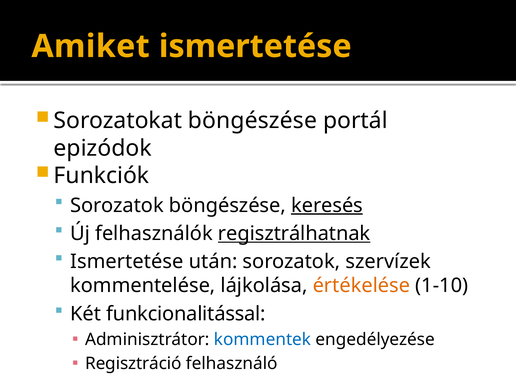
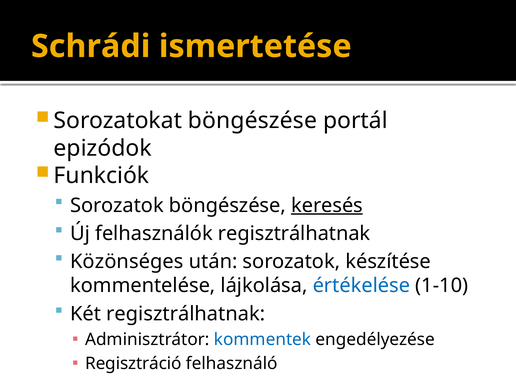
Amiket: Amiket -> Schrádi
regisztrálhatnak at (294, 233) underline: present -> none
Ismertetése at (127, 262): Ismertetése -> Közönséges
szervízek: szervízek -> készítése
értékelése colour: orange -> blue
Két funkcionalitással: funkcionalitással -> regisztrálhatnak
